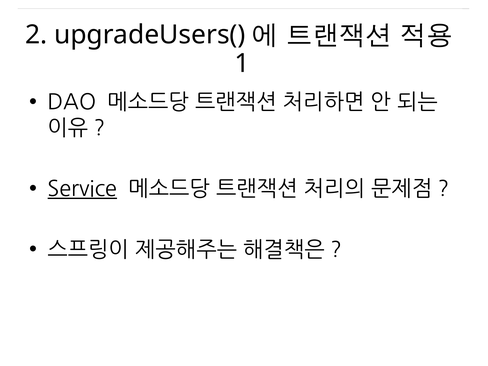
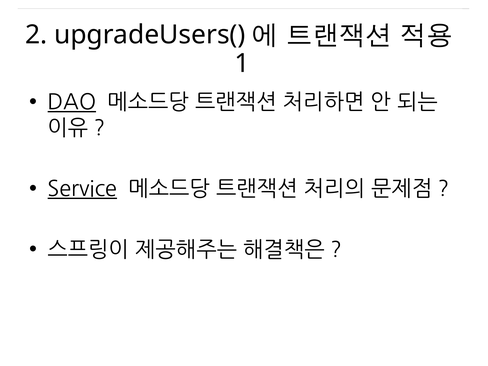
DAO underline: none -> present
